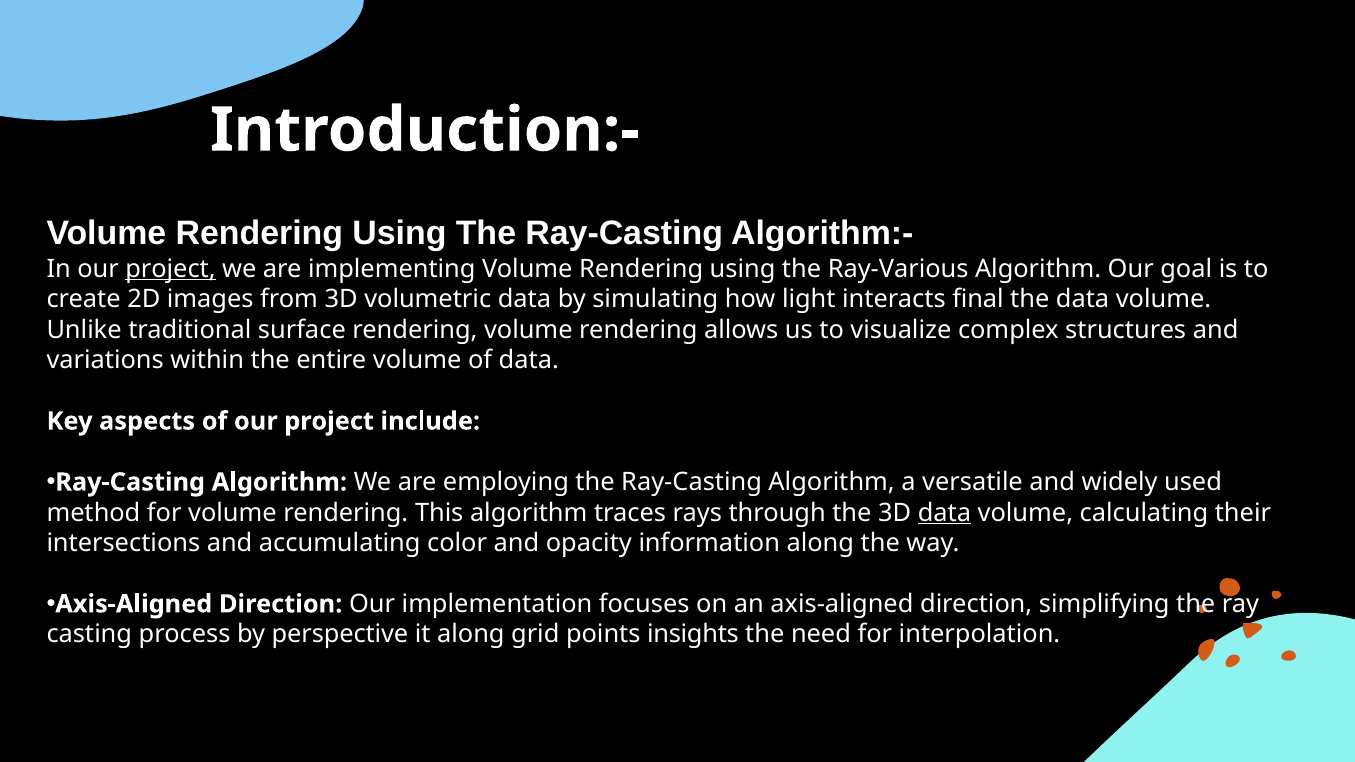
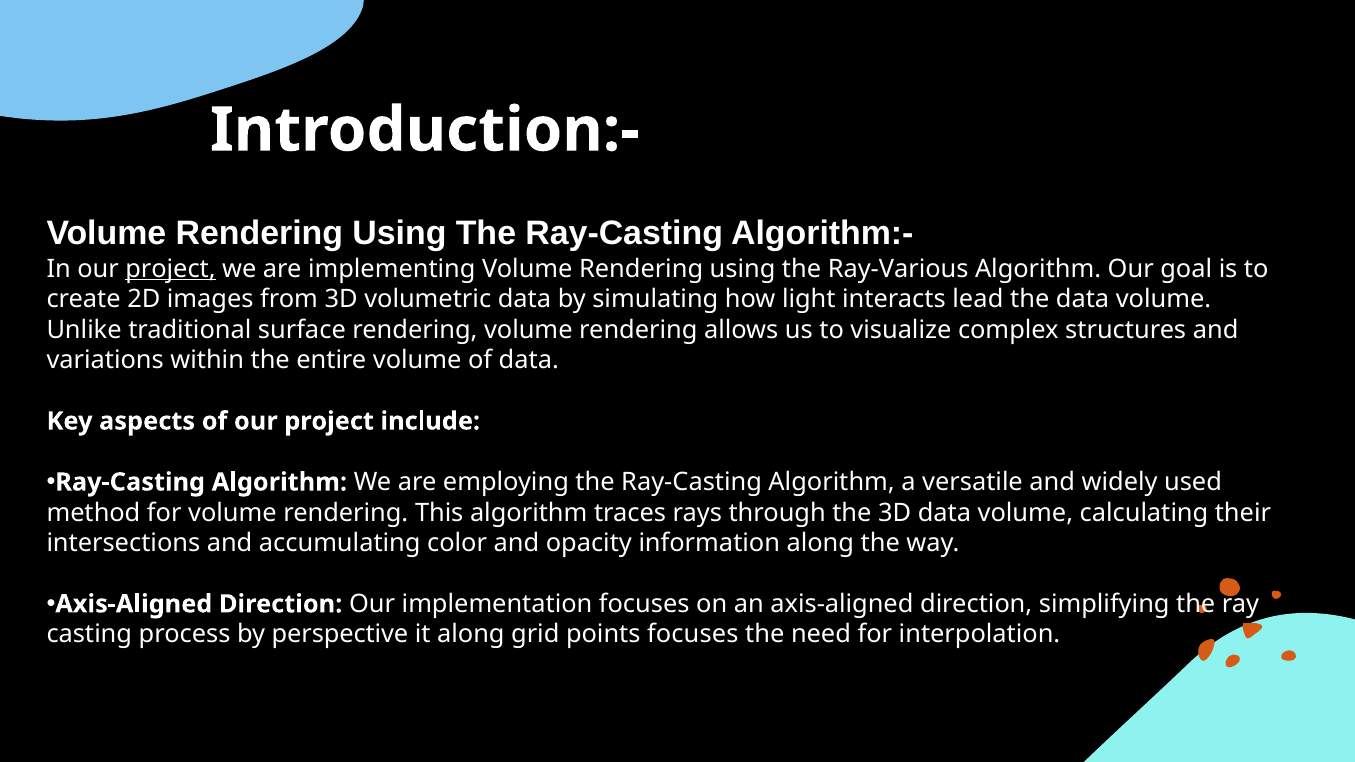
final: final -> lead
data at (944, 513) underline: present -> none
points insights: insights -> focuses
